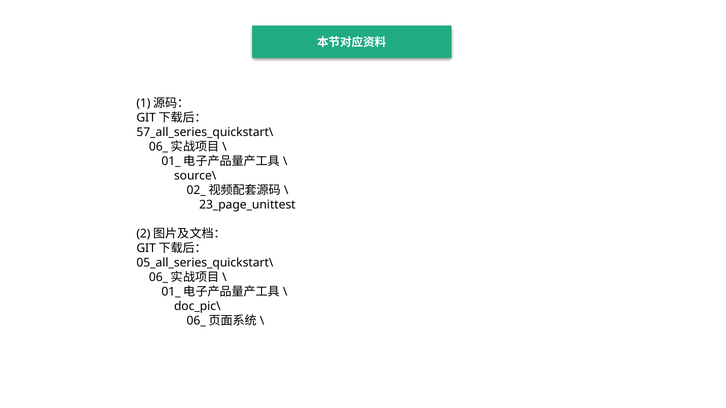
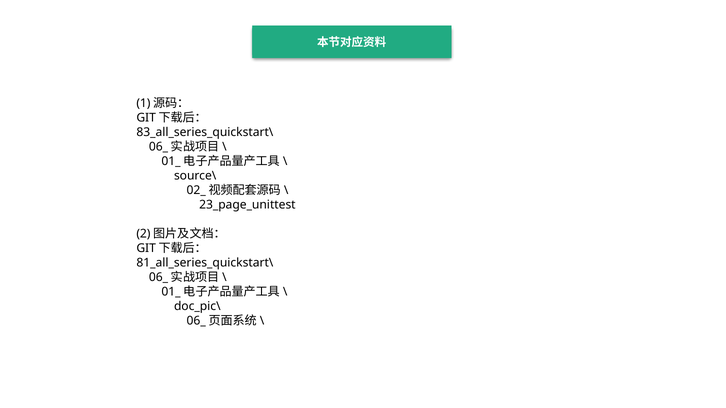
57_all_series_quickstart\: 57_all_series_quickstart\ -> 83_all_series_quickstart\
05_all_series_quickstart\: 05_all_series_quickstart\ -> 81_all_series_quickstart\
